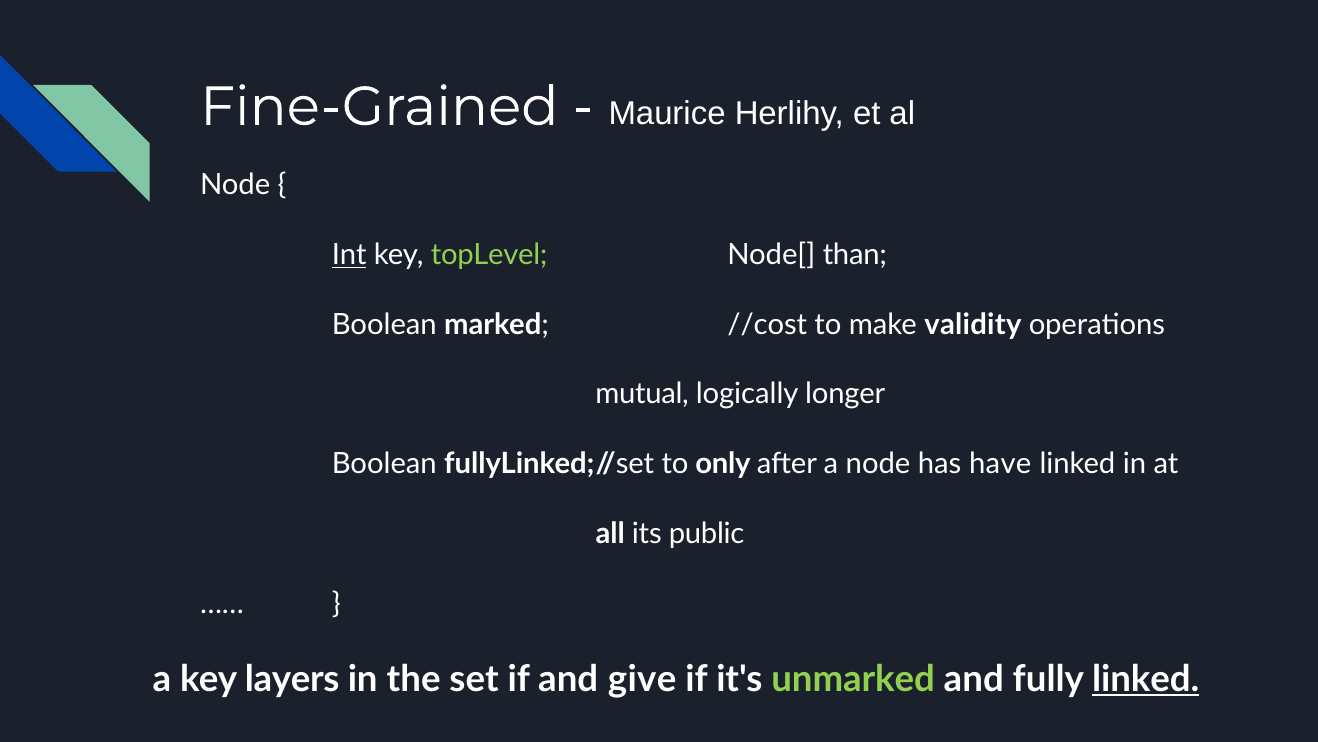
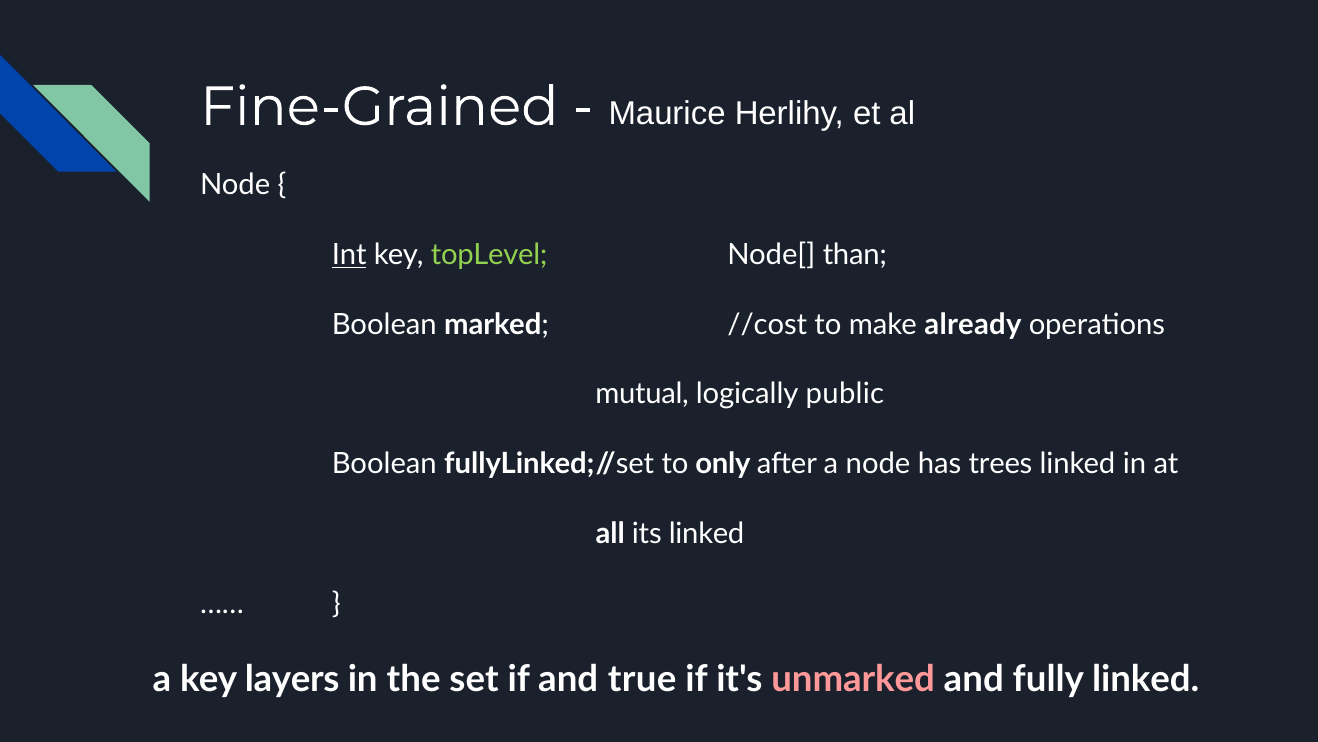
validity: validity -> already
longer: longer -> public
have: have -> trees
its public: public -> linked
give: give -> true
unmarked colour: light green -> pink
linked at (1146, 679) underline: present -> none
